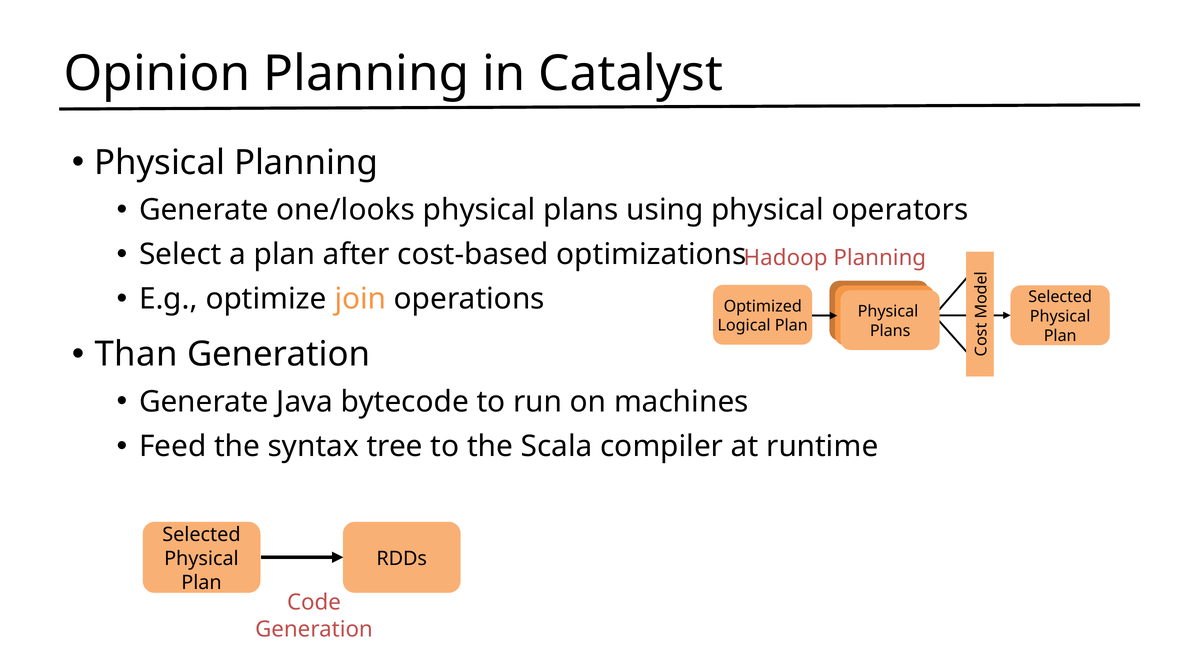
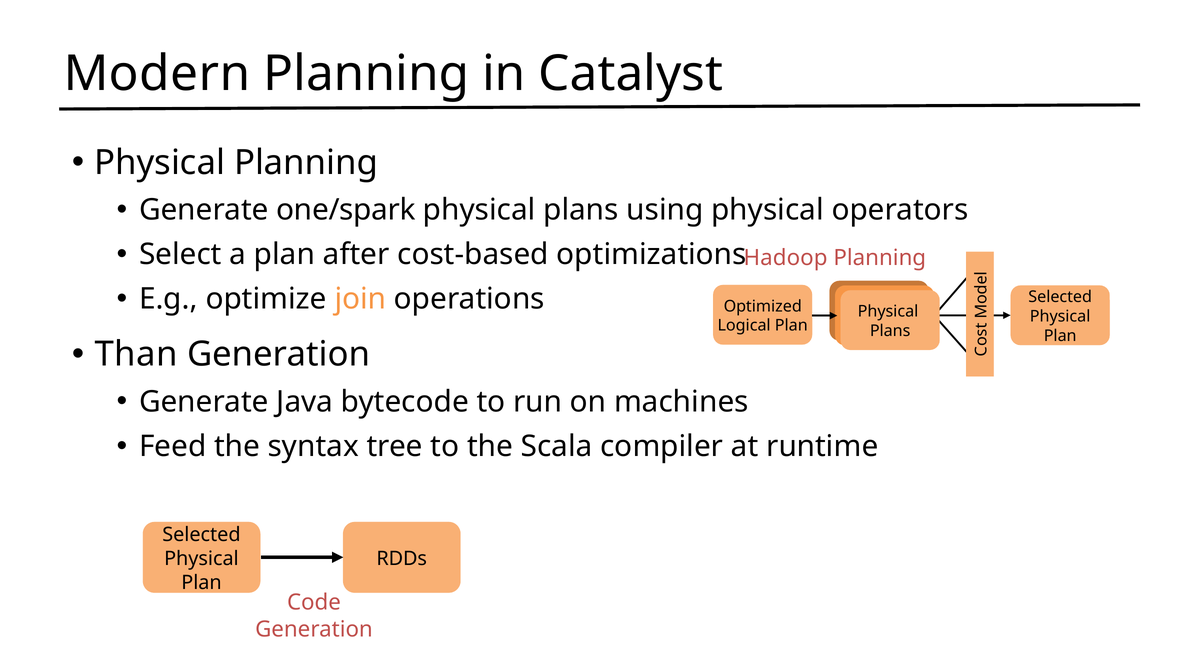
Opinion: Opinion -> Modern
one/looks: one/looks -> one/spark
